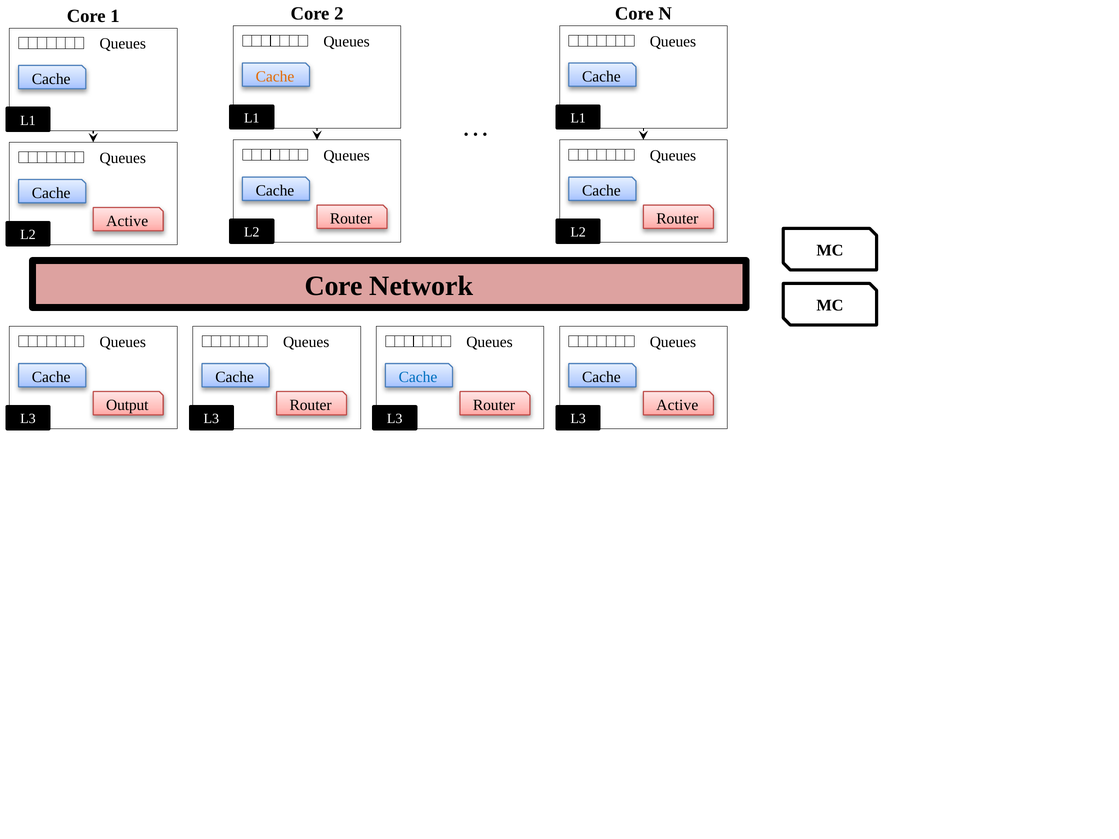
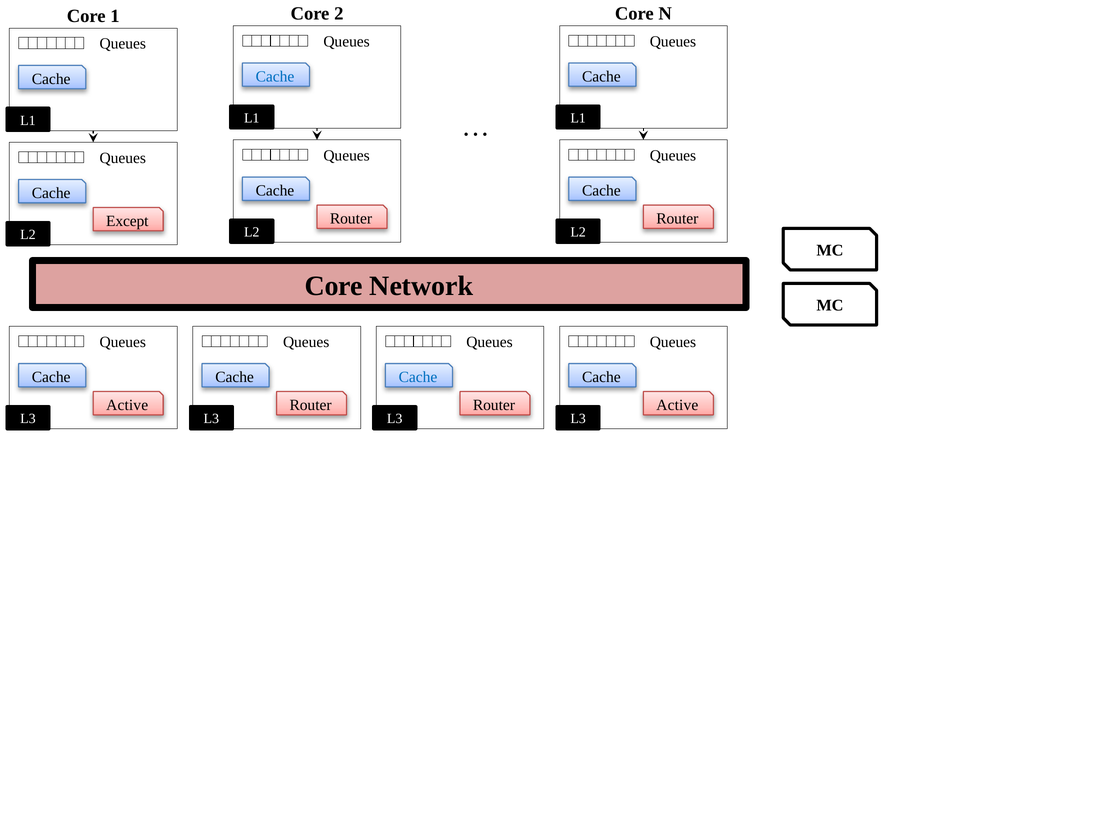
Cache at (275, 77) colour: orange -> blue
Active at (127, 221): Active -> Except
Output at (127, 405): Output -> Active
